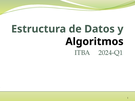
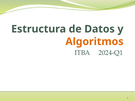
Algoritmos colour: black -> orange
